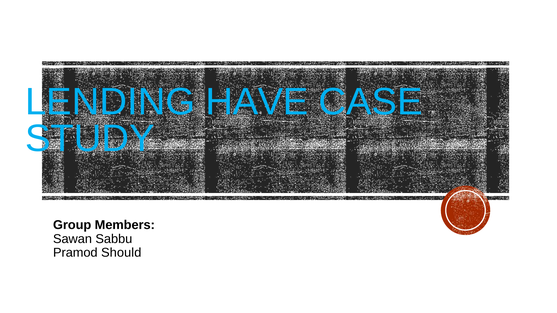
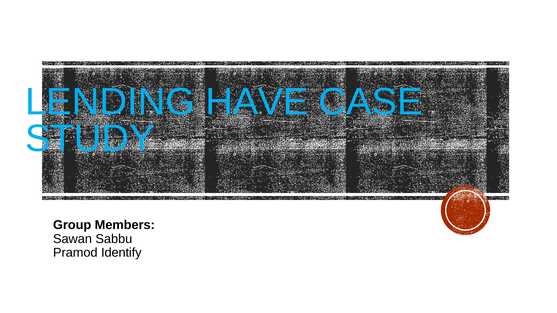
Should: Should -> Identify
